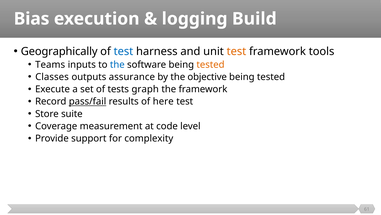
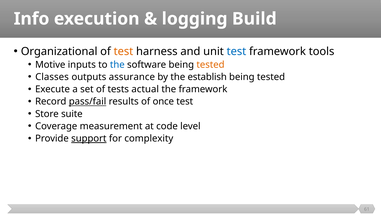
Bias: Bias -> Info
Geographically: Geographically -> Organizational
test at (123, 51) colour: blue -> orange
test at (236, 51) colour: orange -> blue
Teams: Teams -> Motive
objective: objective -> establish
graph: graph -> actual
here: here -> once
support underline: none -> present
